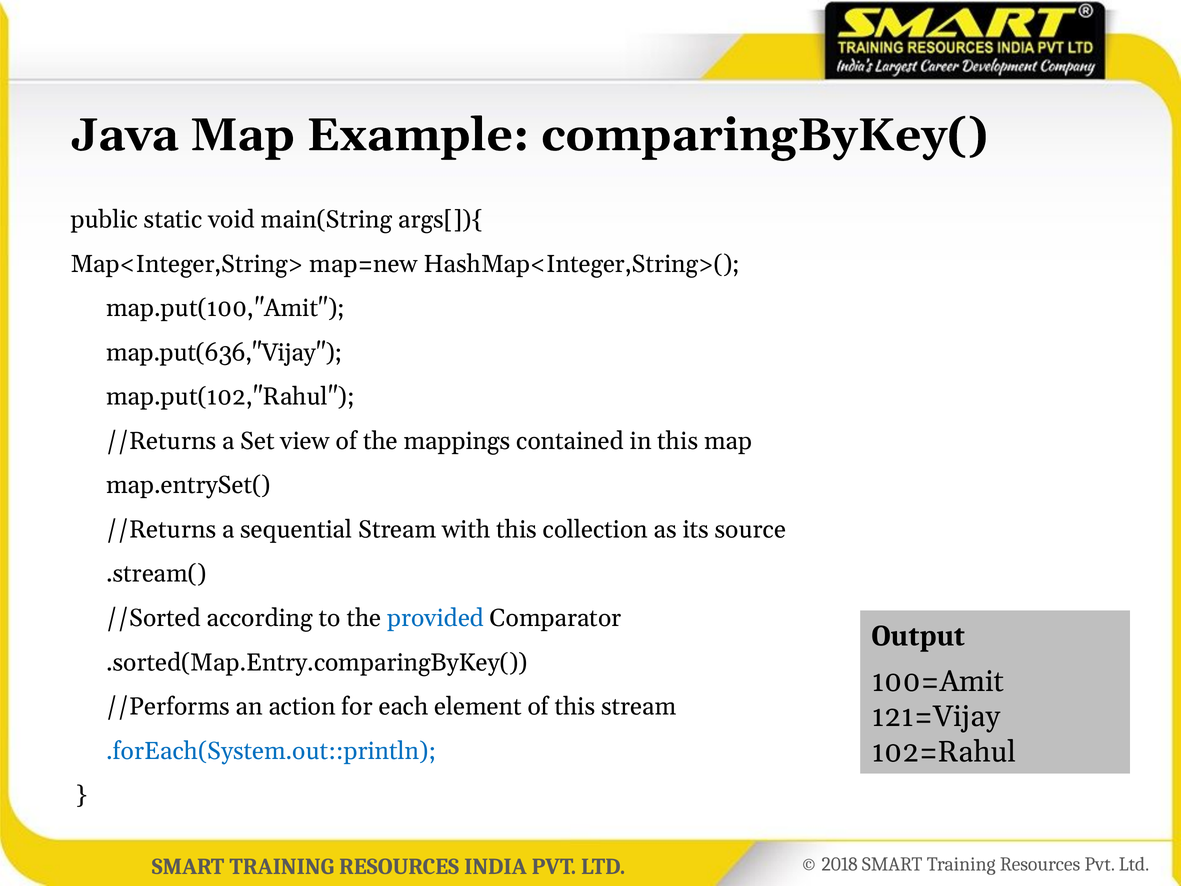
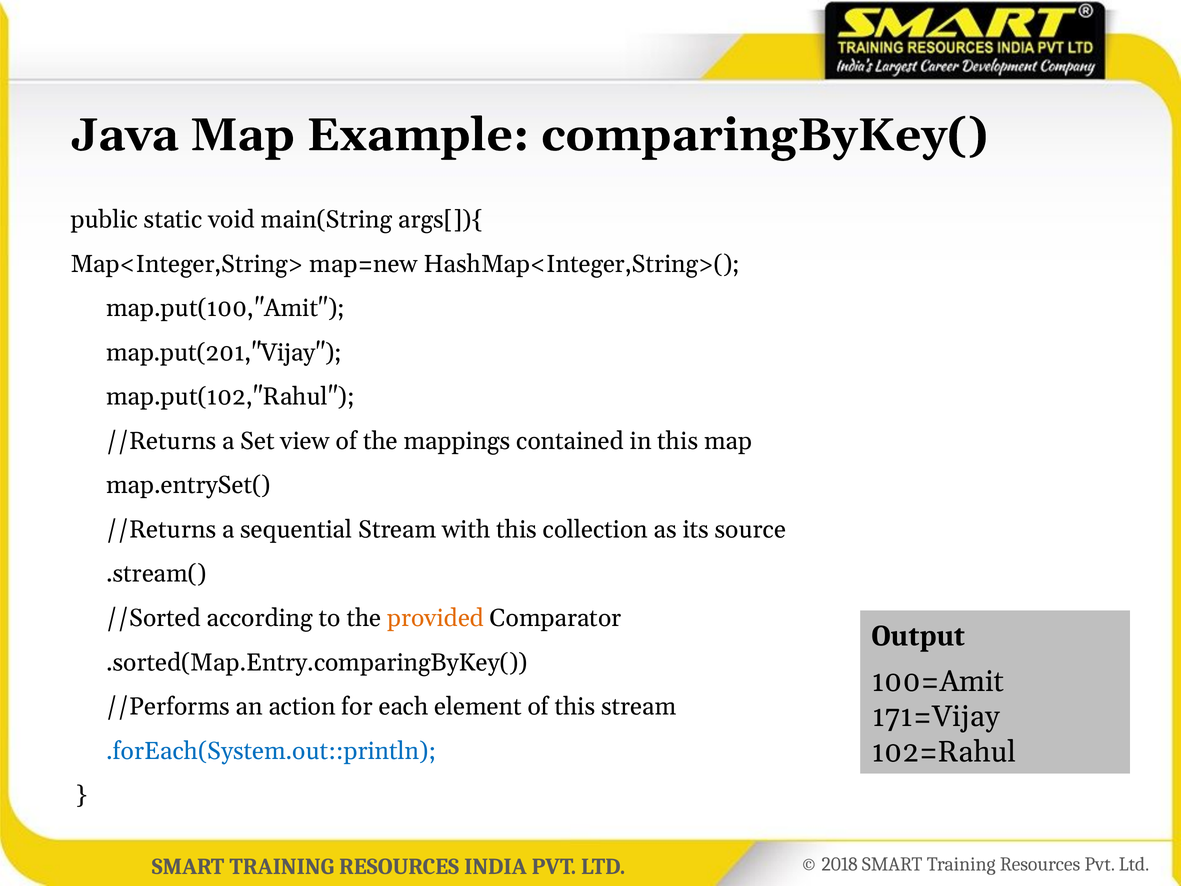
map.put(636,"Vijay: map.put(636,"Vijay -> map.put(201,"Vijay
provided colour: blue -> orange
121=Vijay: 121=Vijay -> 171=Vijay
